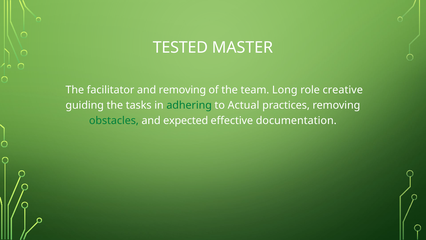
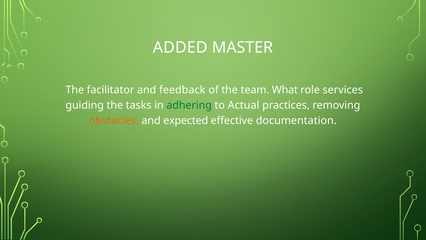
TESTED: TESTED -> ADDED
and removing: removing -> feedback
Long: Long -> What
creative: creative -> services
obstacles colour: green -> orange
